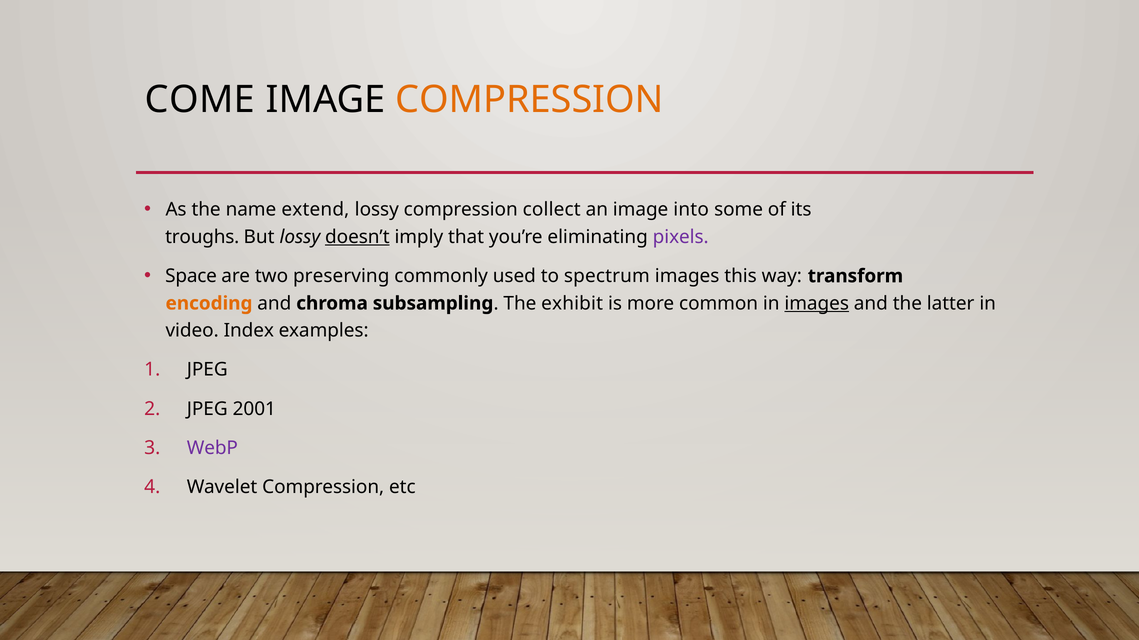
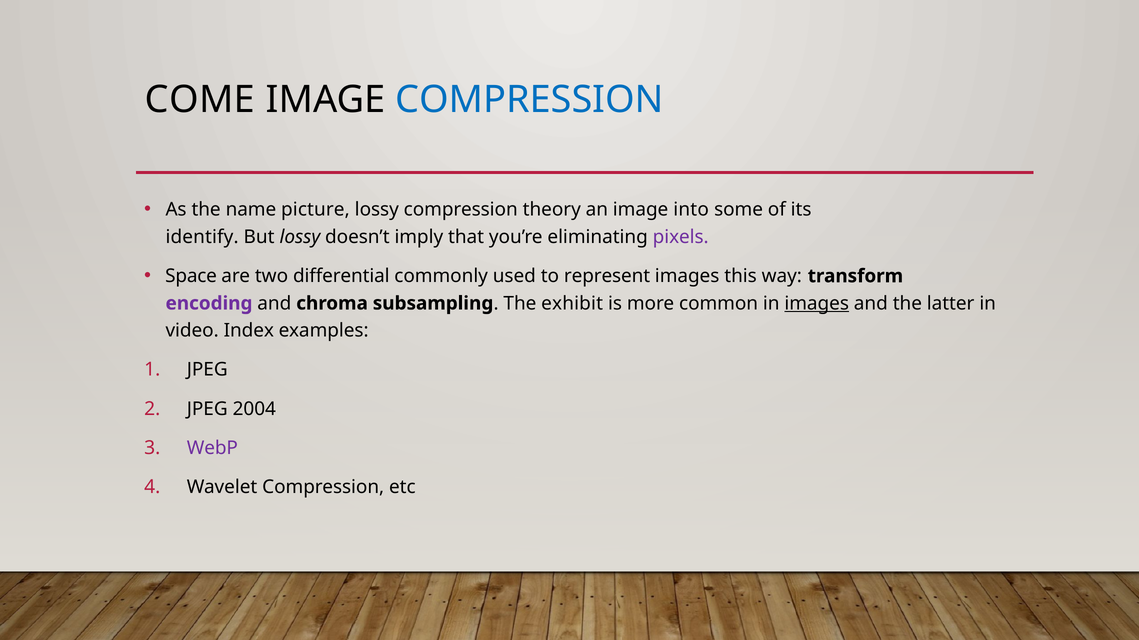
COMPRESSION at (530, 100) colour: orange -> blue
extend: extend -> picture
collect: collect -> theory
troughs: troughs -> identify
doesn’t underline: present -> none
preserving: preserving -> differential
spectrum: spectrum -> represent
encoding colour: orange -> purple
2001: 2001 -> 2004
